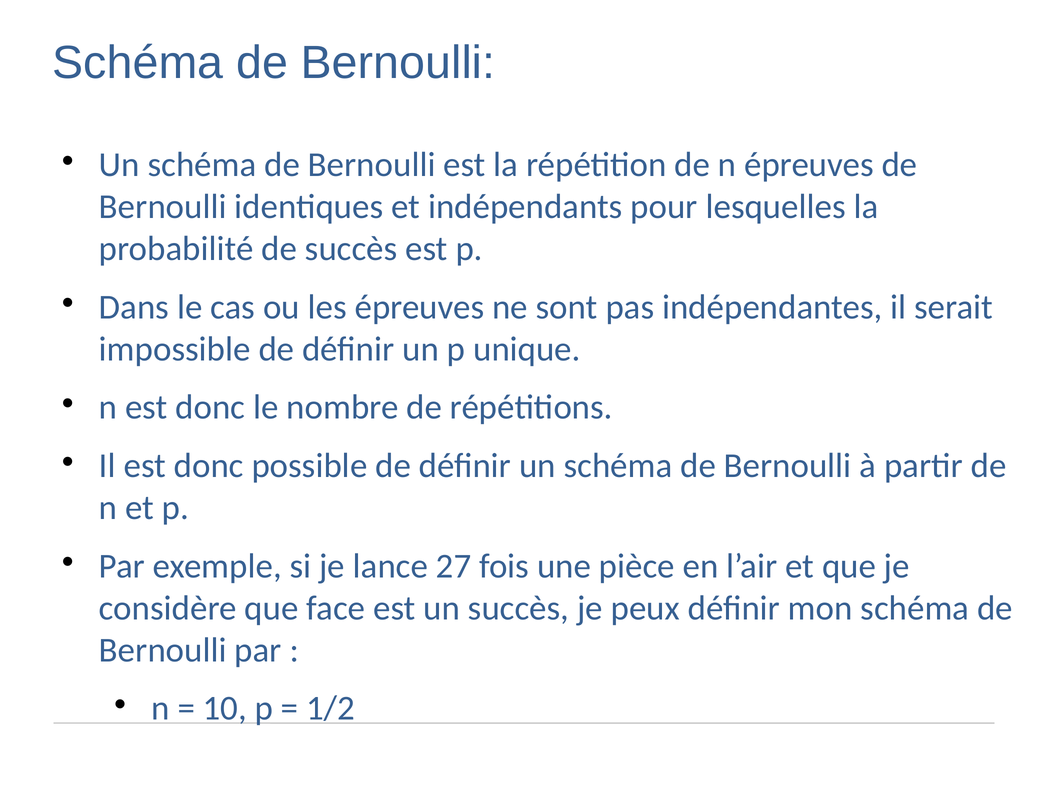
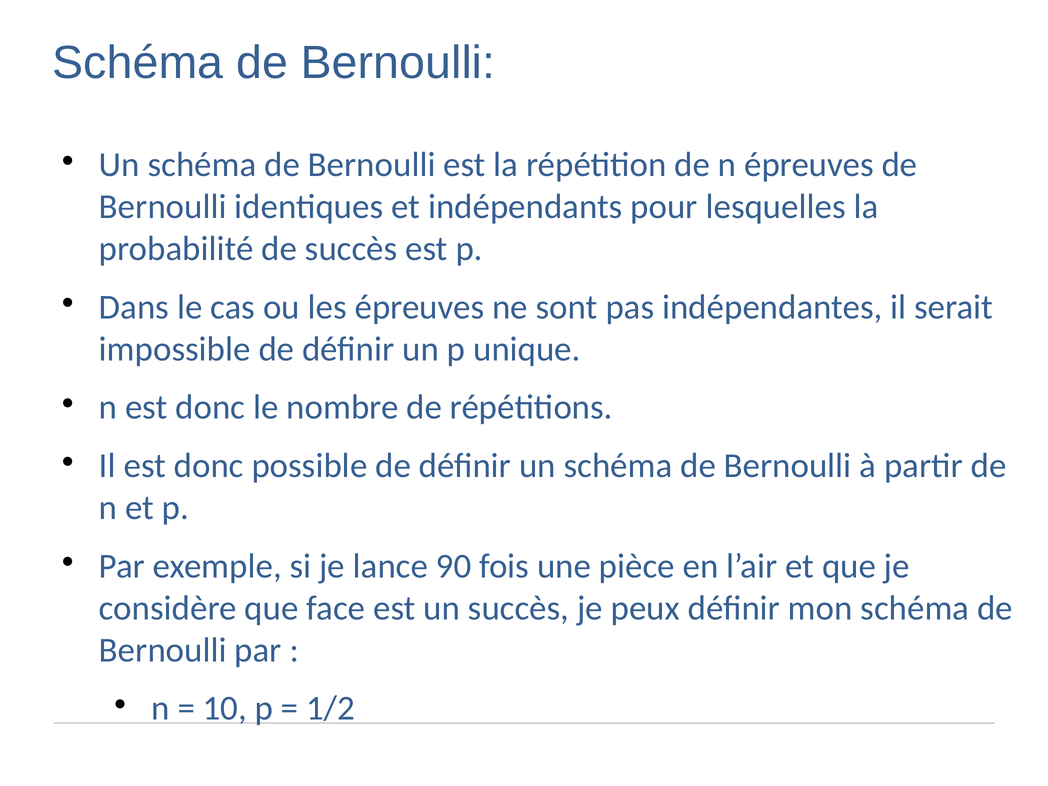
27: 27 -> 90
